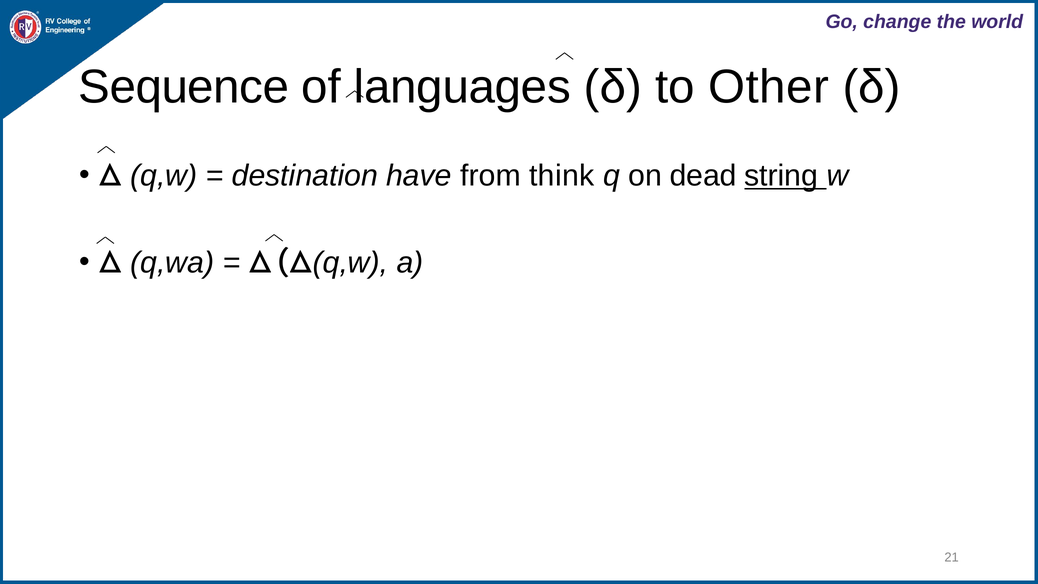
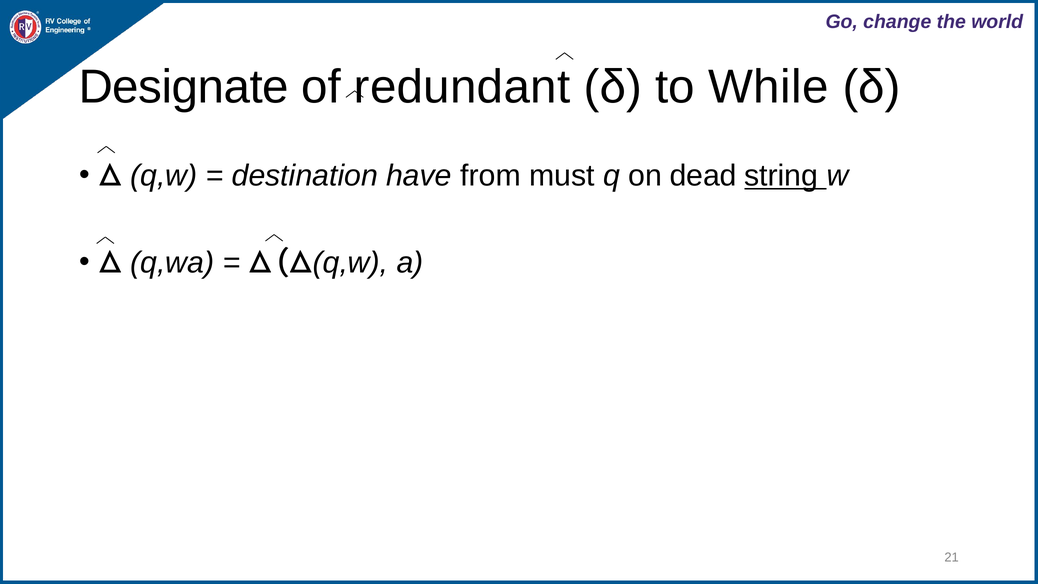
Sequence: Sequence -> Designate
languages: languages -> redundant
Other: Other -> While
think: think -> must
